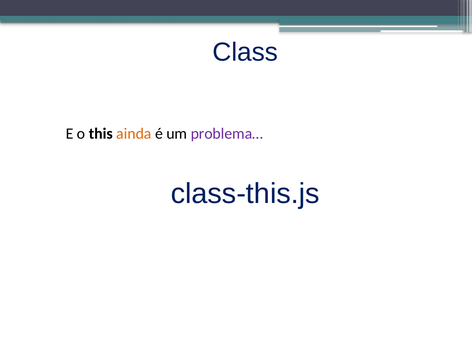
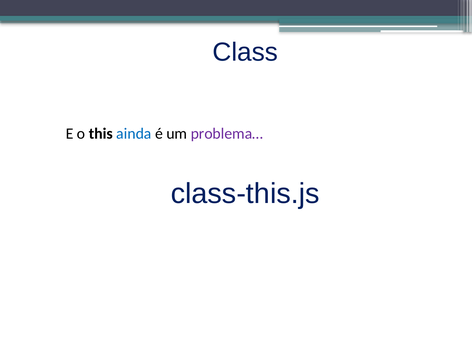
ainda colour: orange -> blue
